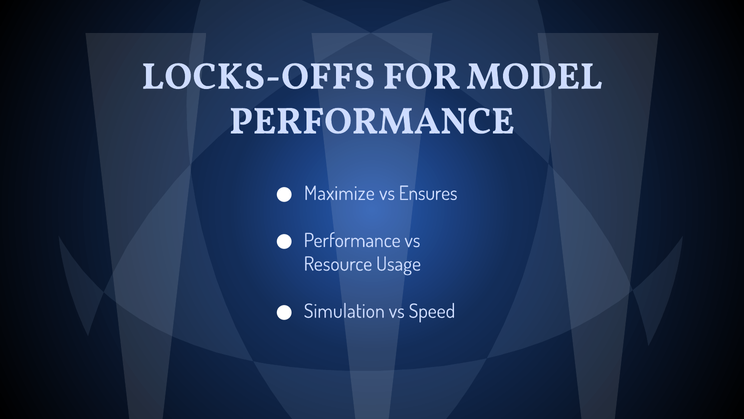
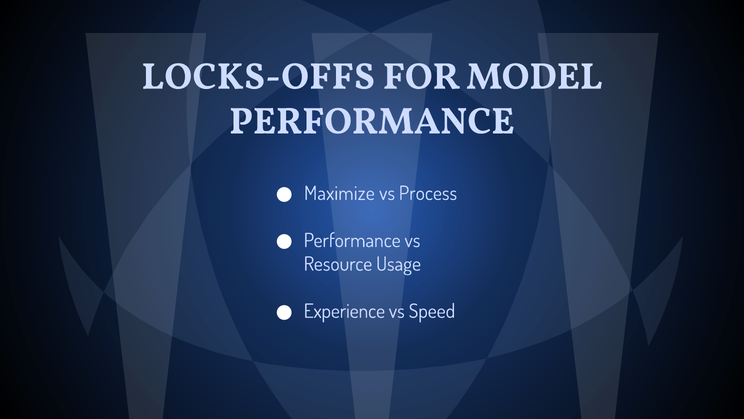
Ensures: Ensures -> Process
Simulation: Simulation -> Experience
